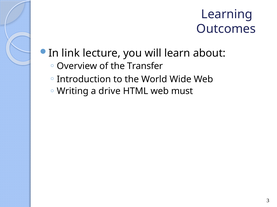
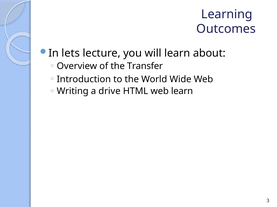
link: link -> lets
web must: must -> learn
